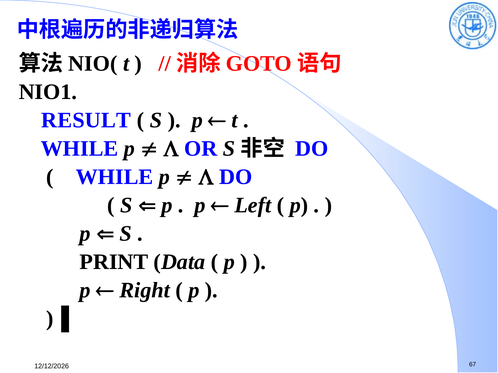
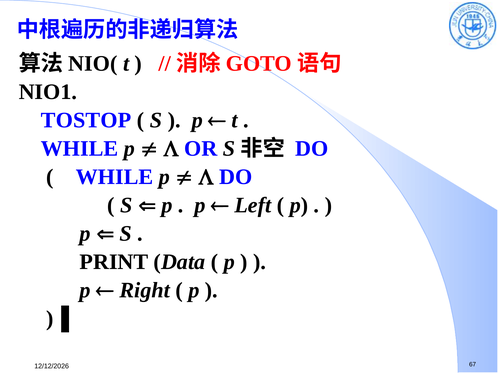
RESULT: RESULT -> TOSTOP
